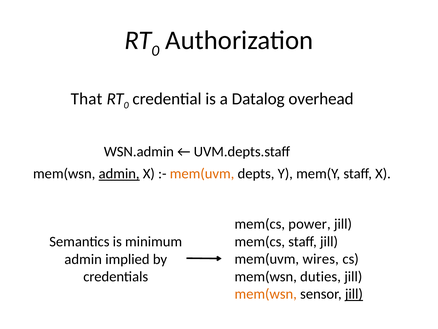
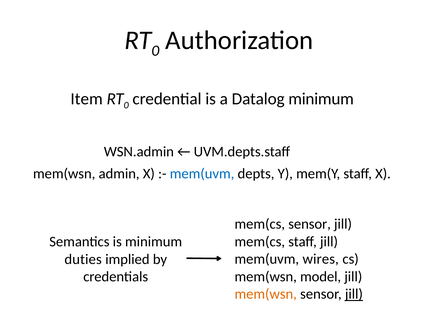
That: That -> Item
Datalog overhead: overhead -> minimum
admin at (119, 174) underline: present -> none
mem(uvm at (202, 174) colour: orange -> blue
mem(cs power: power -> sensor
admin at (83, 259): admin -> duties
duties: duties -> model
